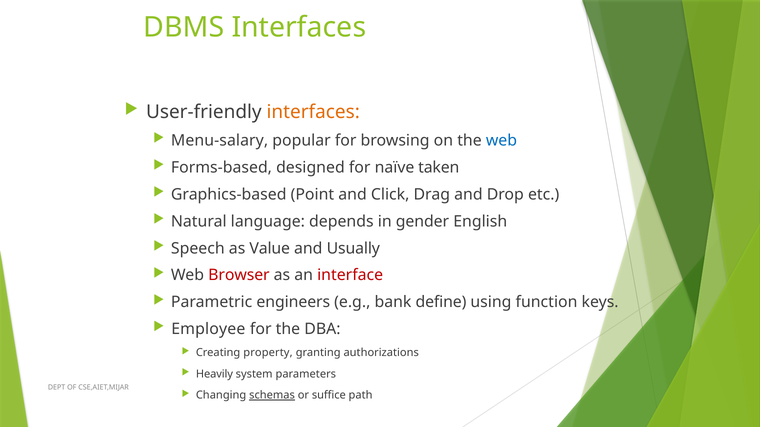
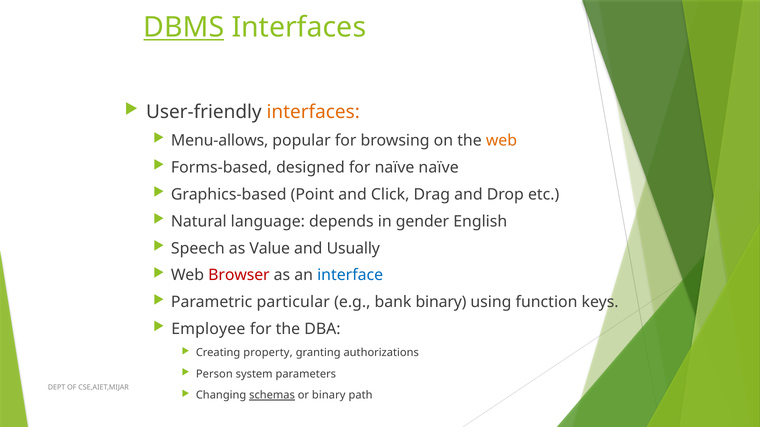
DBMS underline: none -> present
Menu-salary: Menu-salary -> Menu-allows
web at (501, 141) colour: blue -> orange
naïve taken: taken -> naïve
interface colour: red -> blue
engineers: engineers -> particular
bank define: define -> binary
Heavily: Heavily -> Person
or suffice: suffice -> binary
